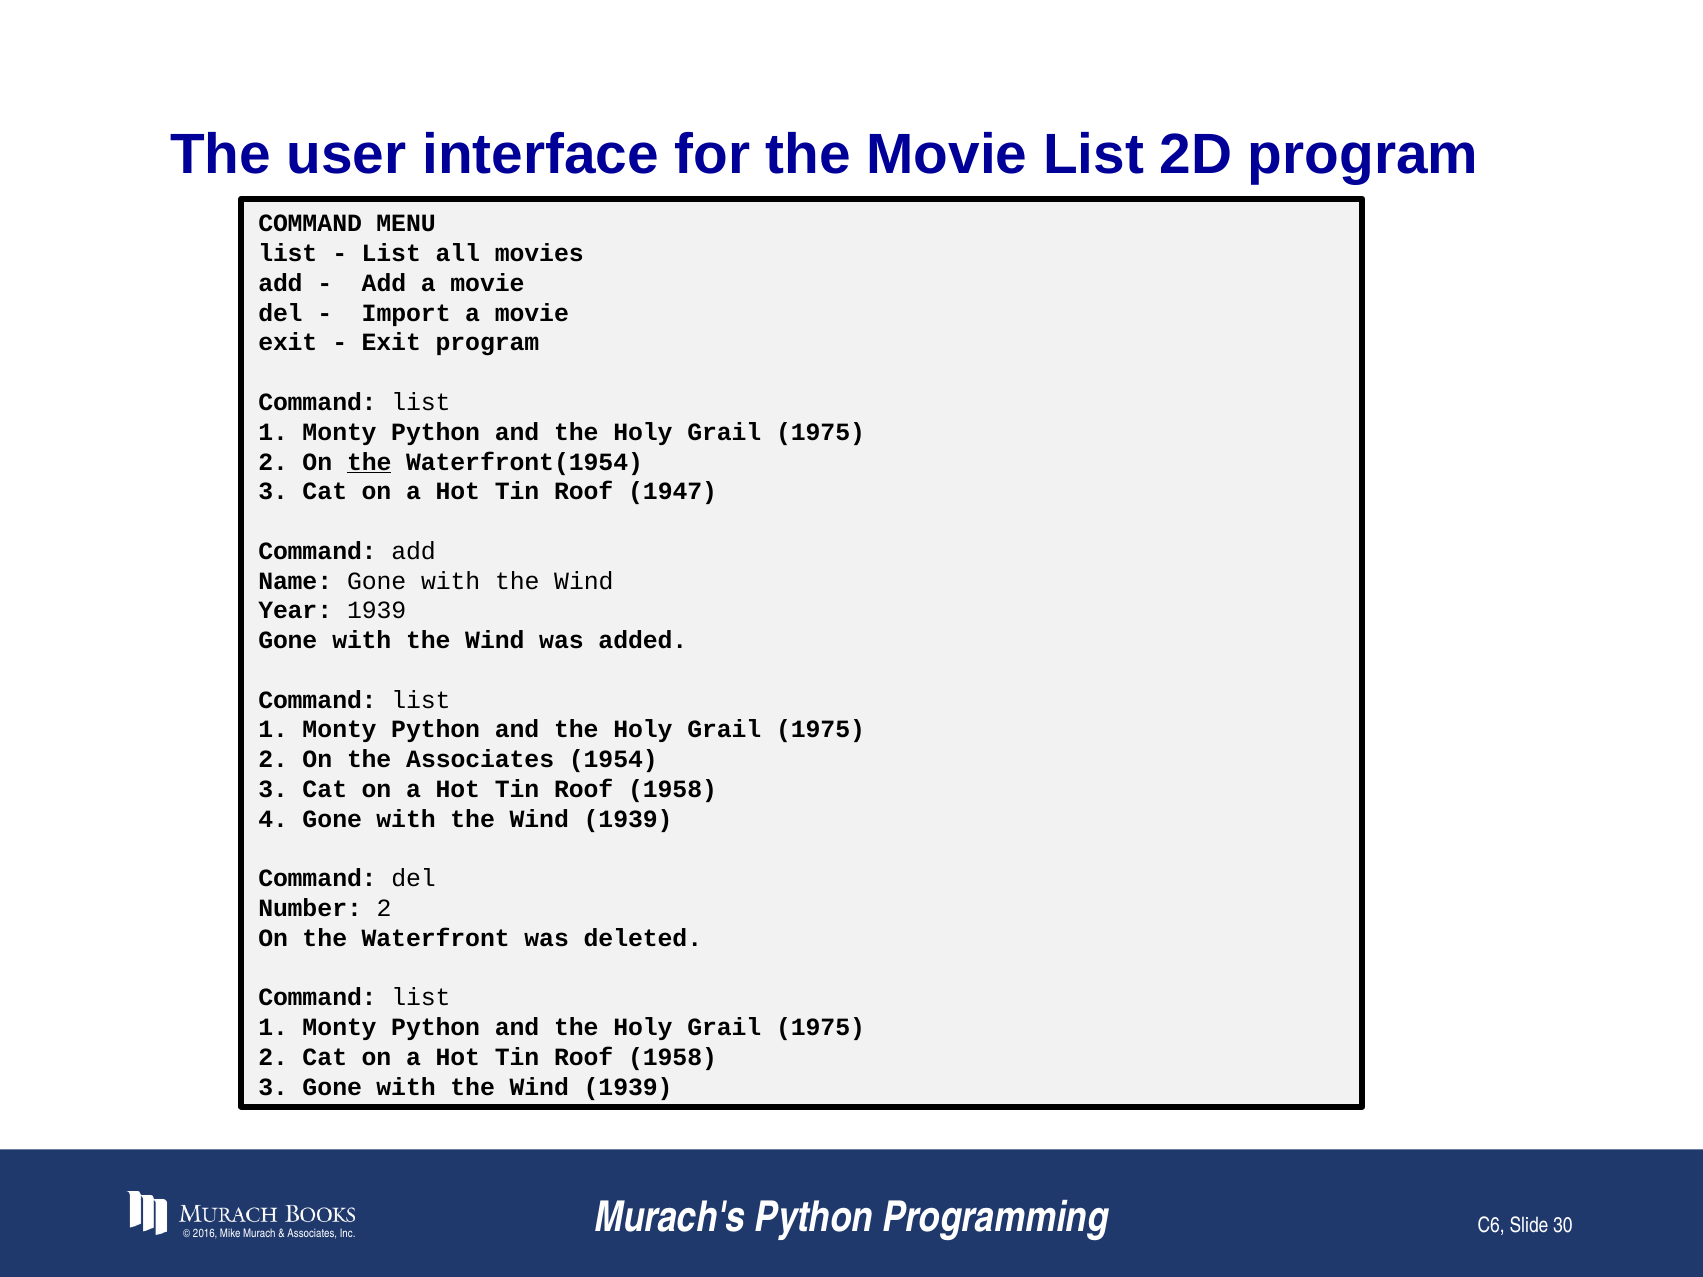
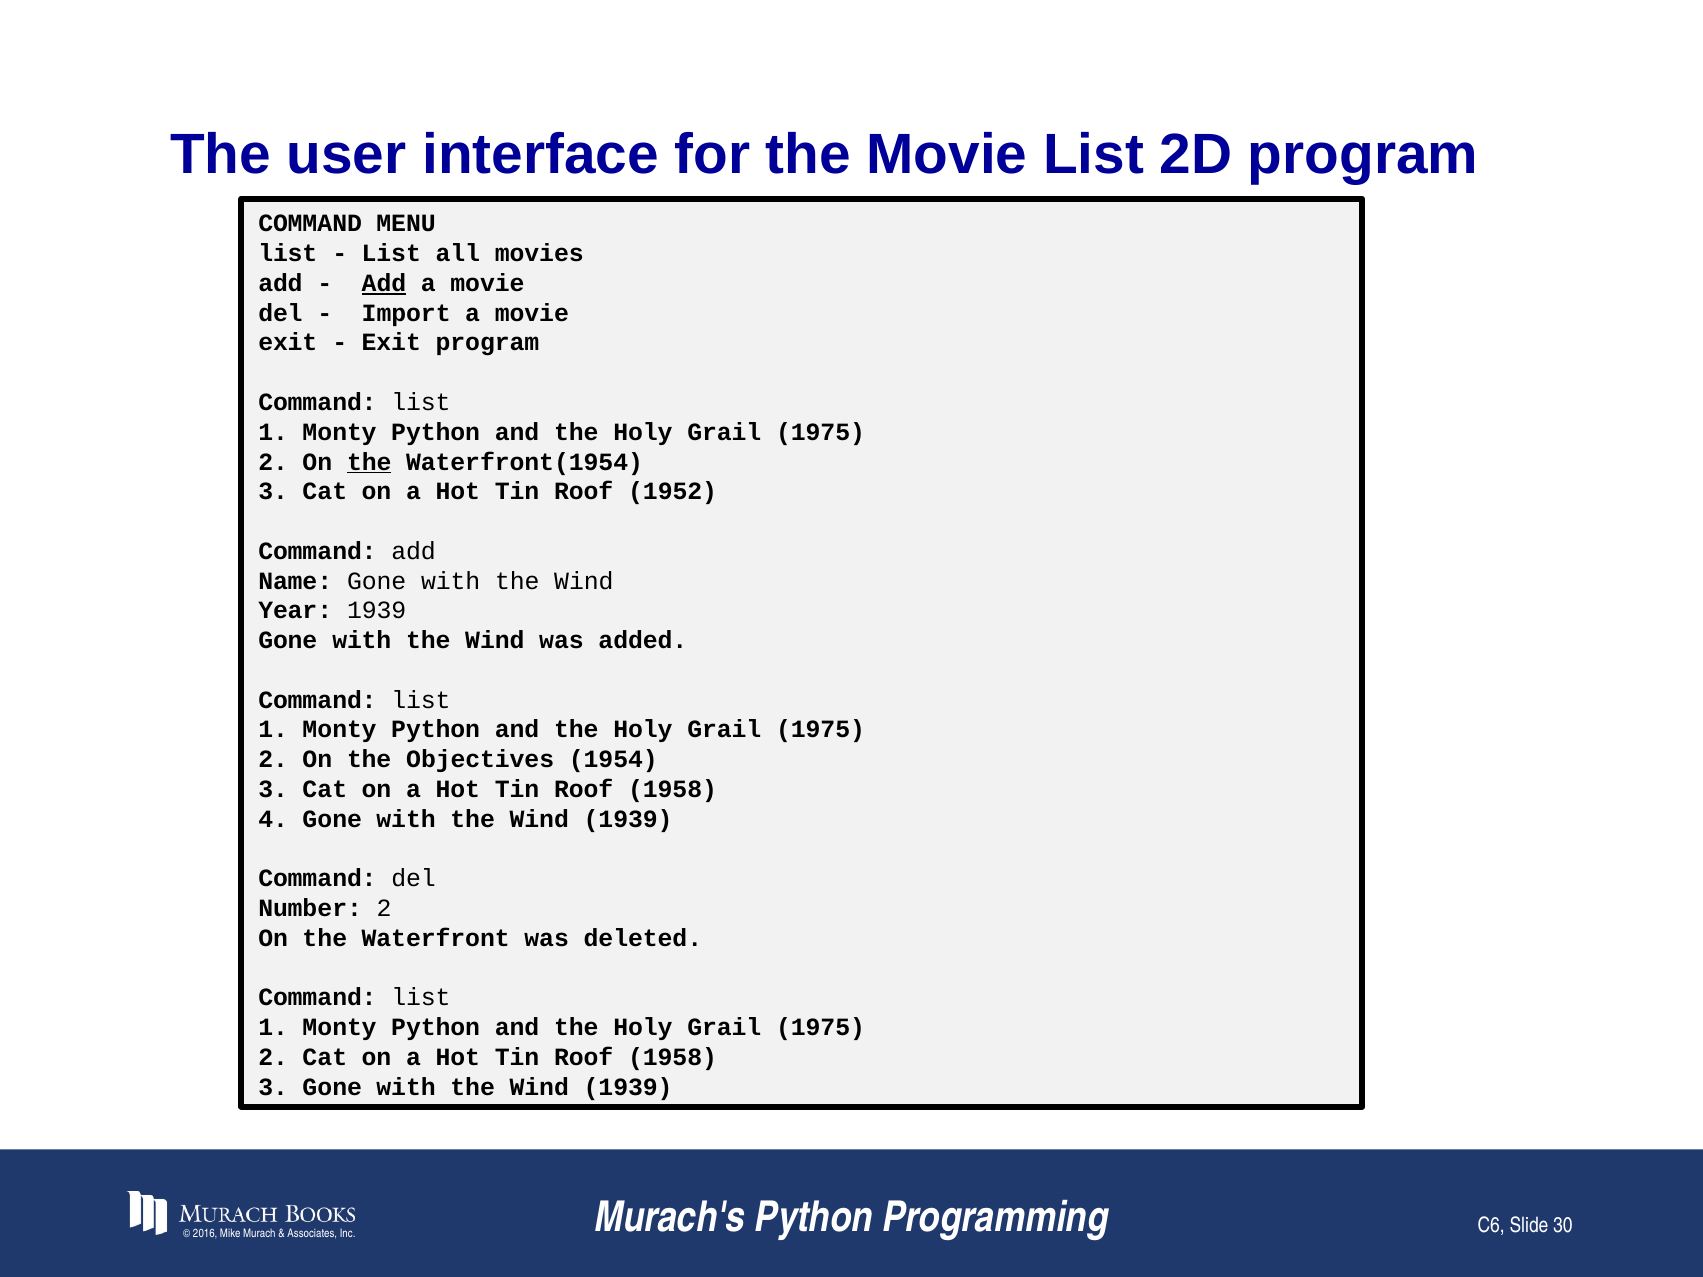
Add at (384, 283) underline: none -> present
1947: 1947 -> 1952
the Associates: Associates -> Objectives
